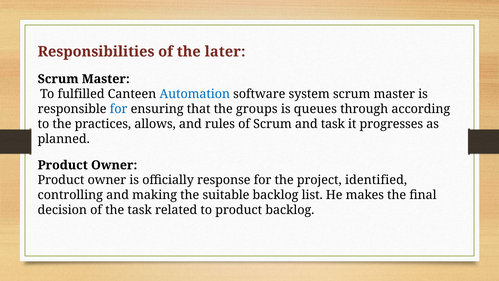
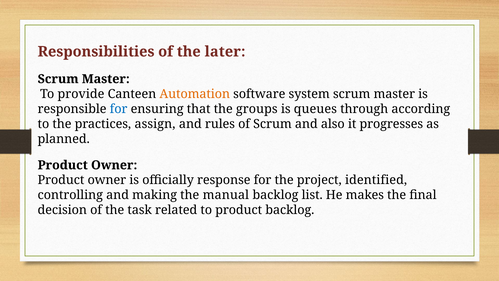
fulfilled: fulfilled -> provide
Automation colour: blue -> orange
allows: allows -> assign
and task: task -> also
suitable: suitable -> manual
